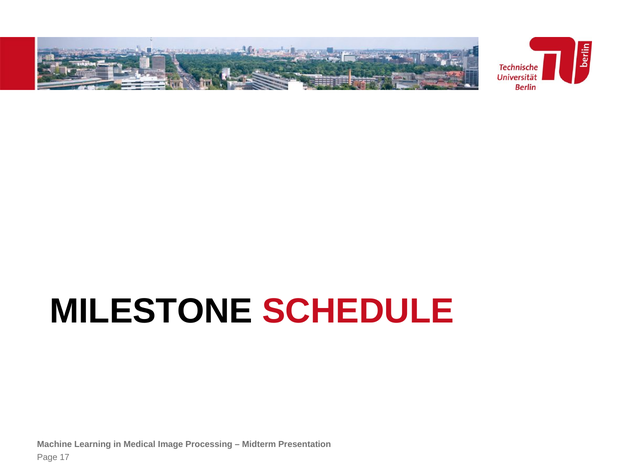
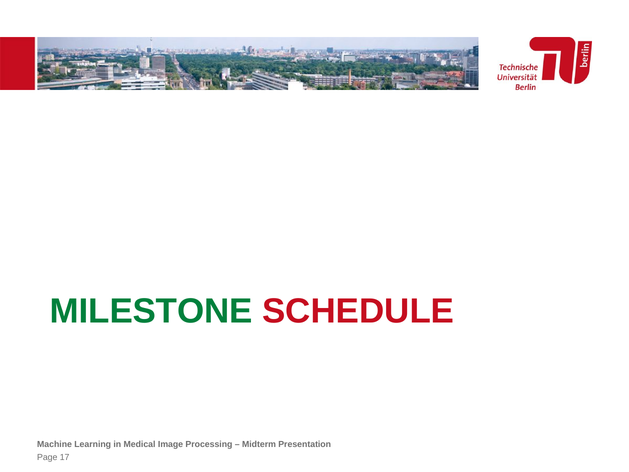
MILESTONE colour: black -> green
